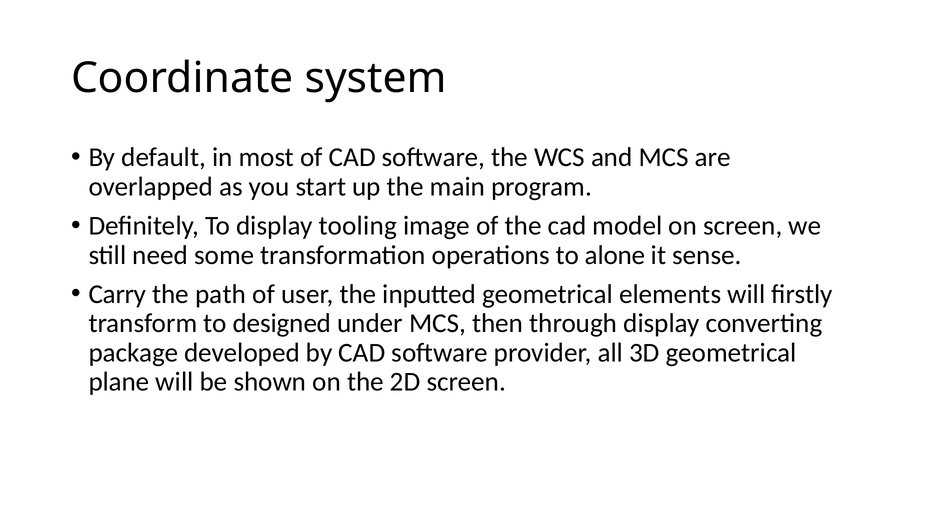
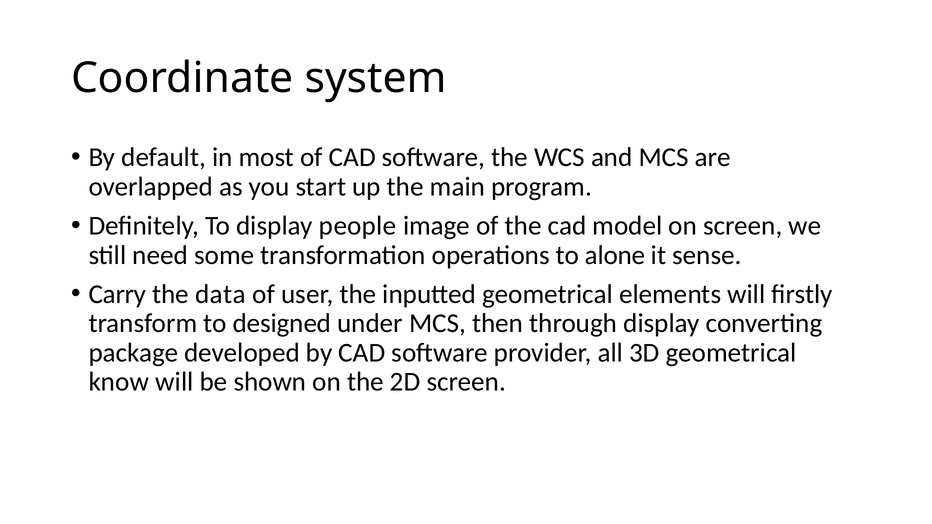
tooling: tooling -> people
path: path -> data
plane: plane -> know
